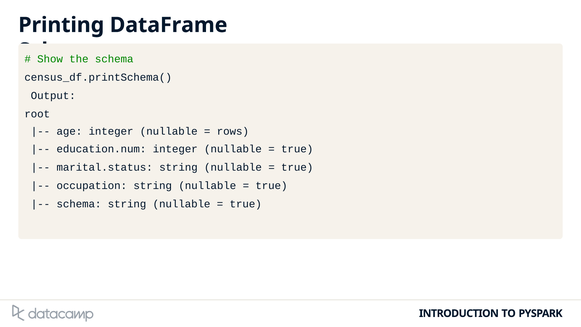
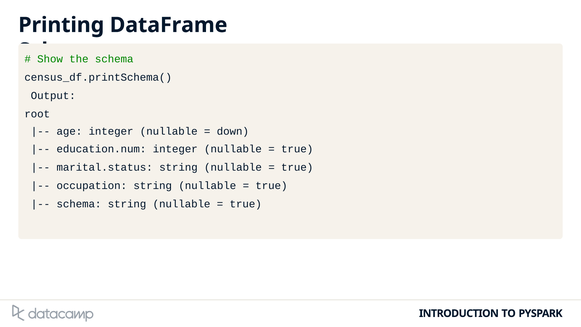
rows: rows -> down
